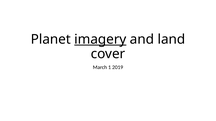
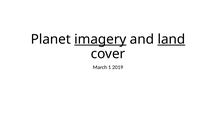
land underline: none -> present
